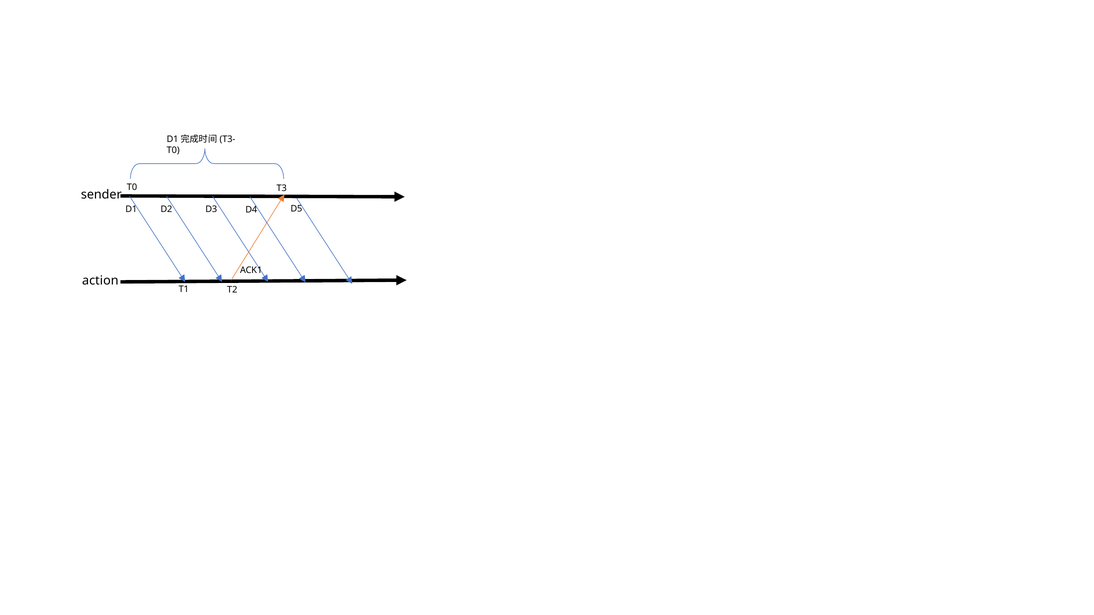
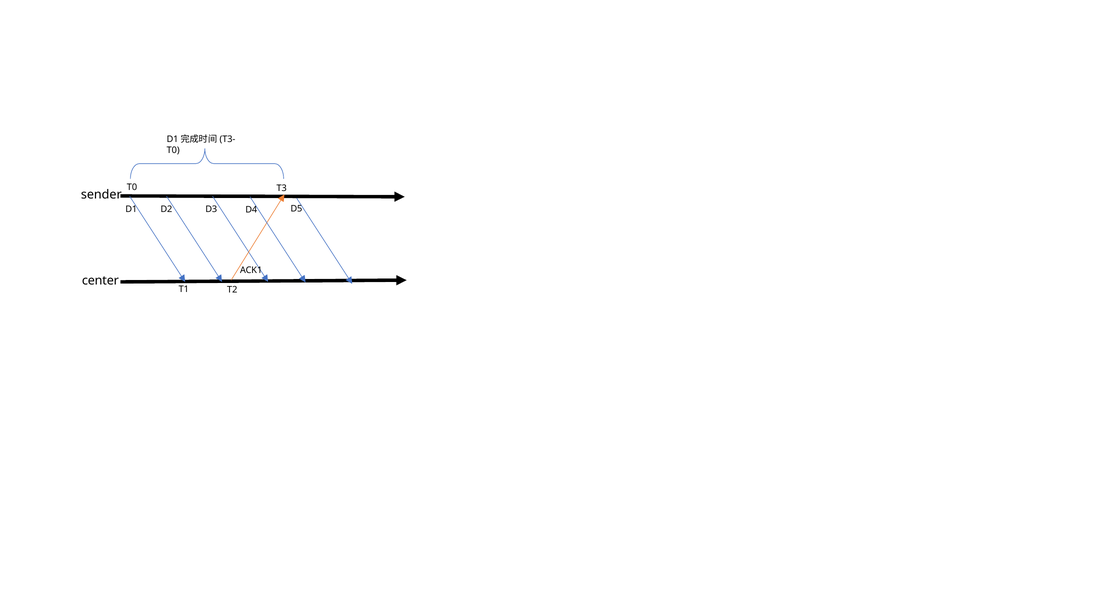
action: action -> center
